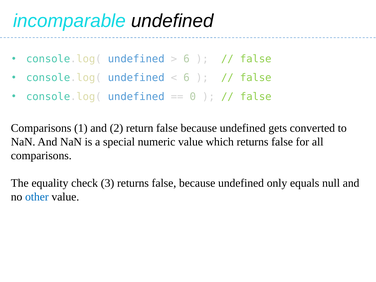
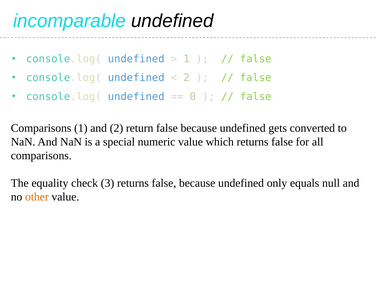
6 at (186, 59): 6 -> 1
6 at (186, 78): 6 -> 2
other colour: blue -> orange
